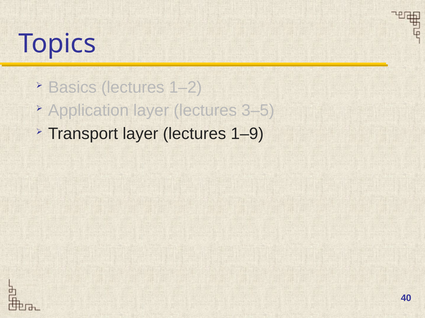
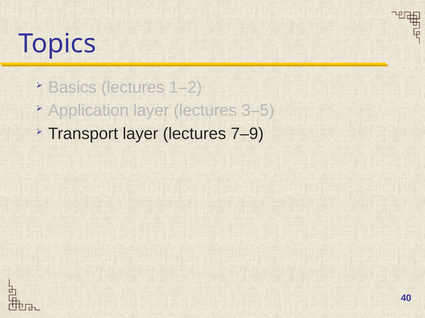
1–9: 1–9 -> 7–9
